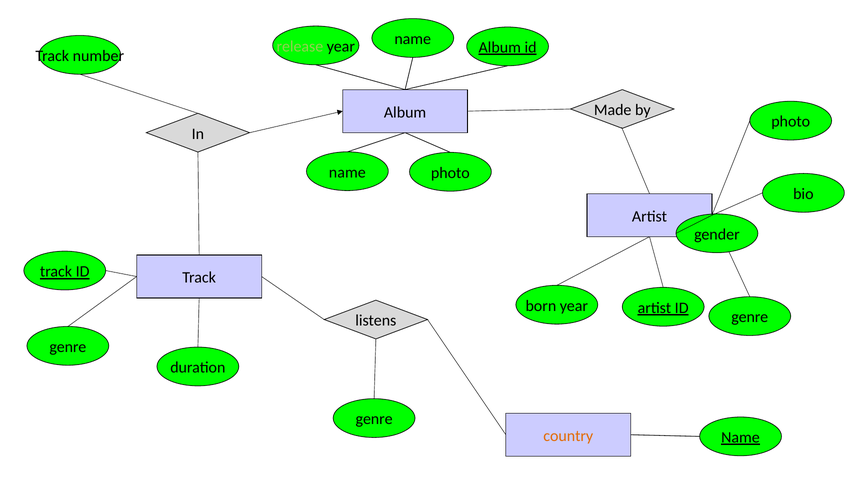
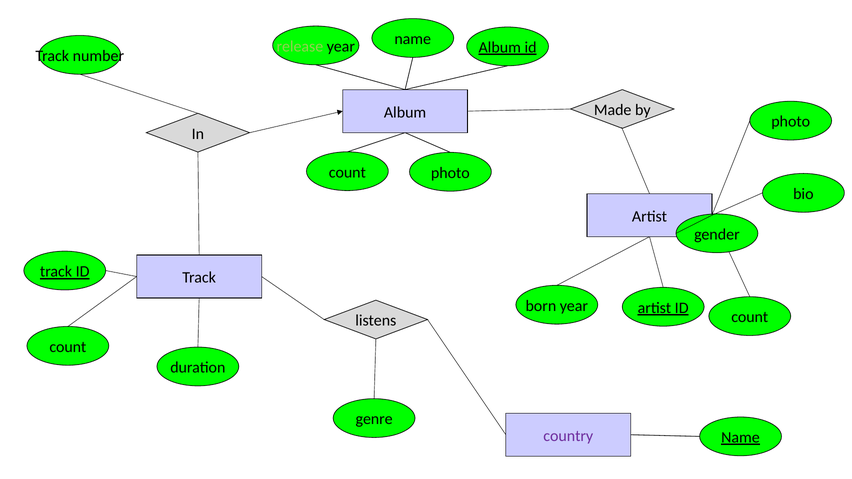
name at (347, 172): name -> count
genre at (750, 317): genre -> count
genre at (68, 347): genre -> count
country colour: orange -> purple
